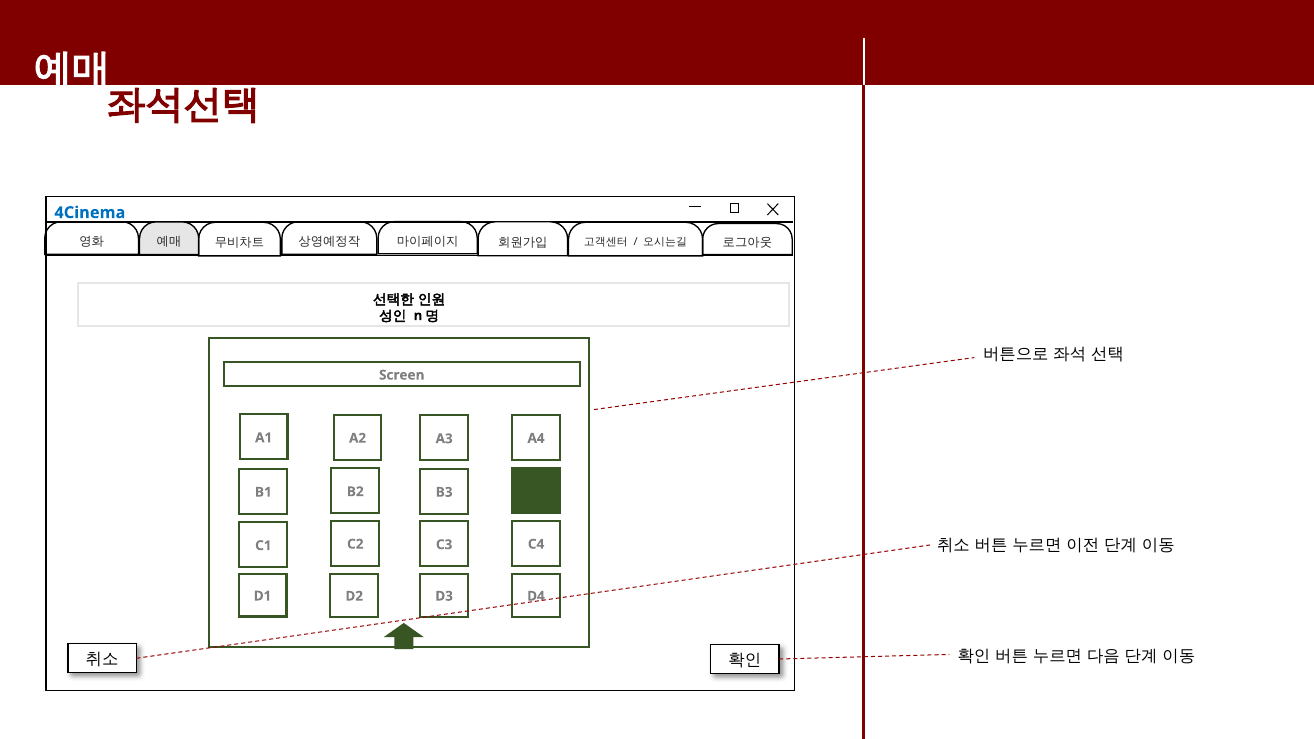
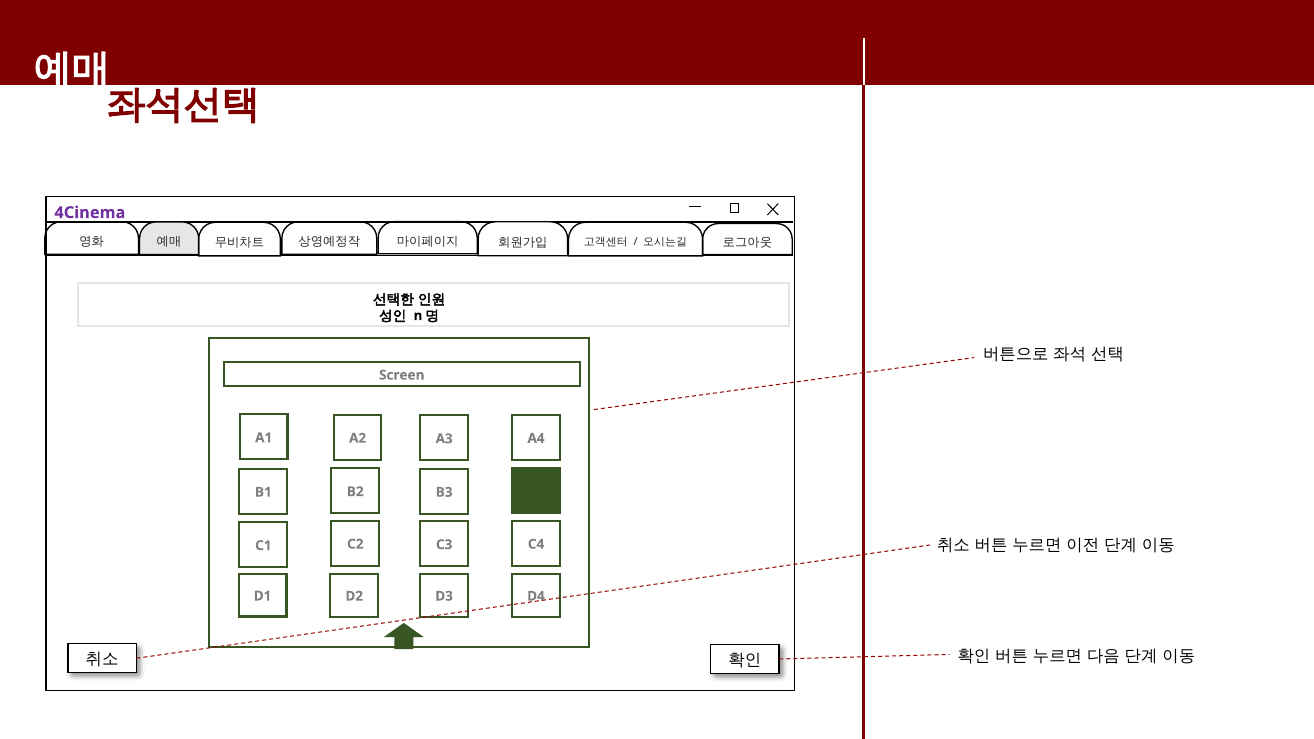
4Cinema colour: blue -> purple
